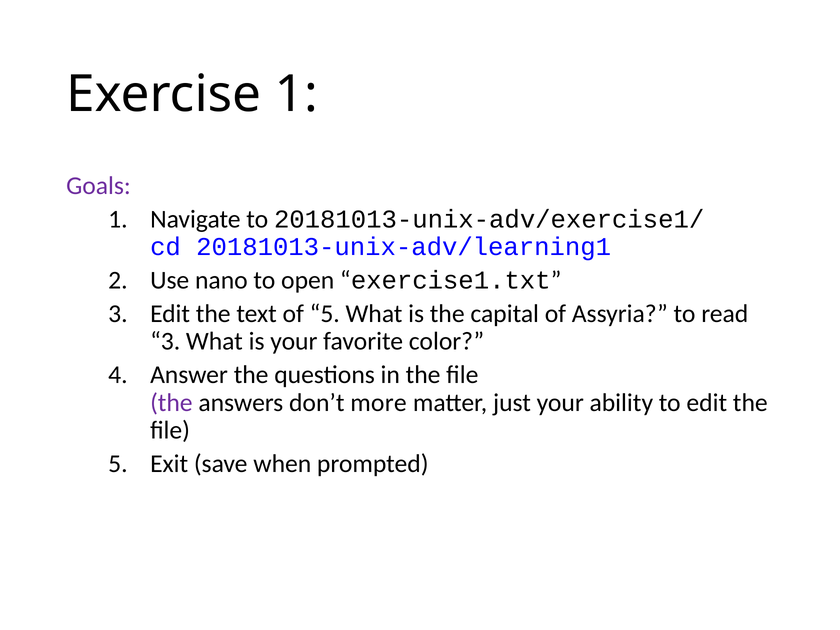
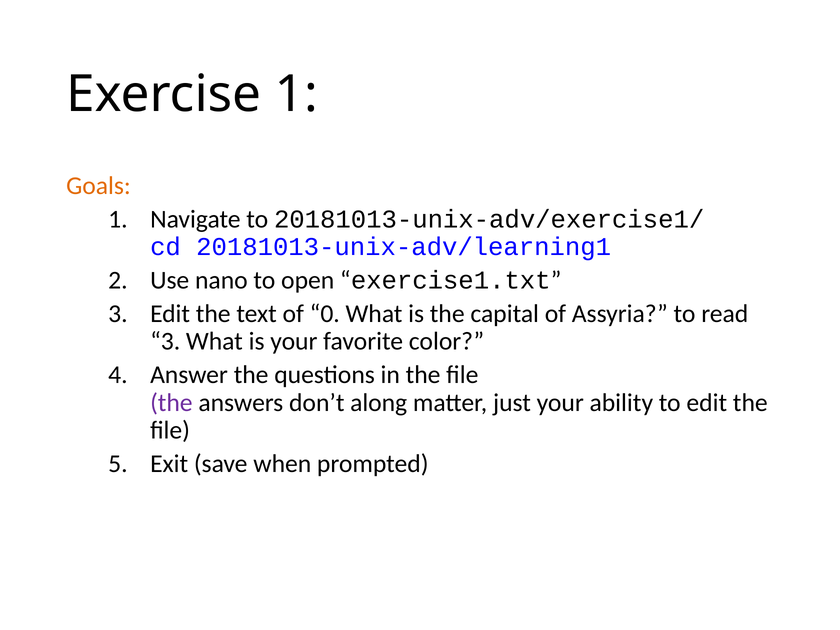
Goals colour: purple -> orange
of 5: 5 -> 0
more: more -> along
